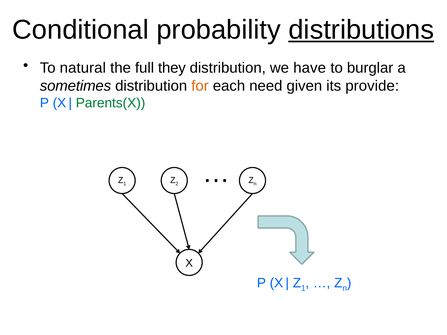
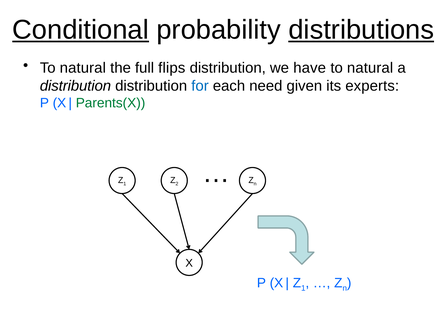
Conditional underline: none -> present
they: they -> flips
burglar at (370, 68): burglar -> natural
sometimes at (76, 86): sometimes -> distribution
for colour: orange -> blue
provide: provide -> experts
